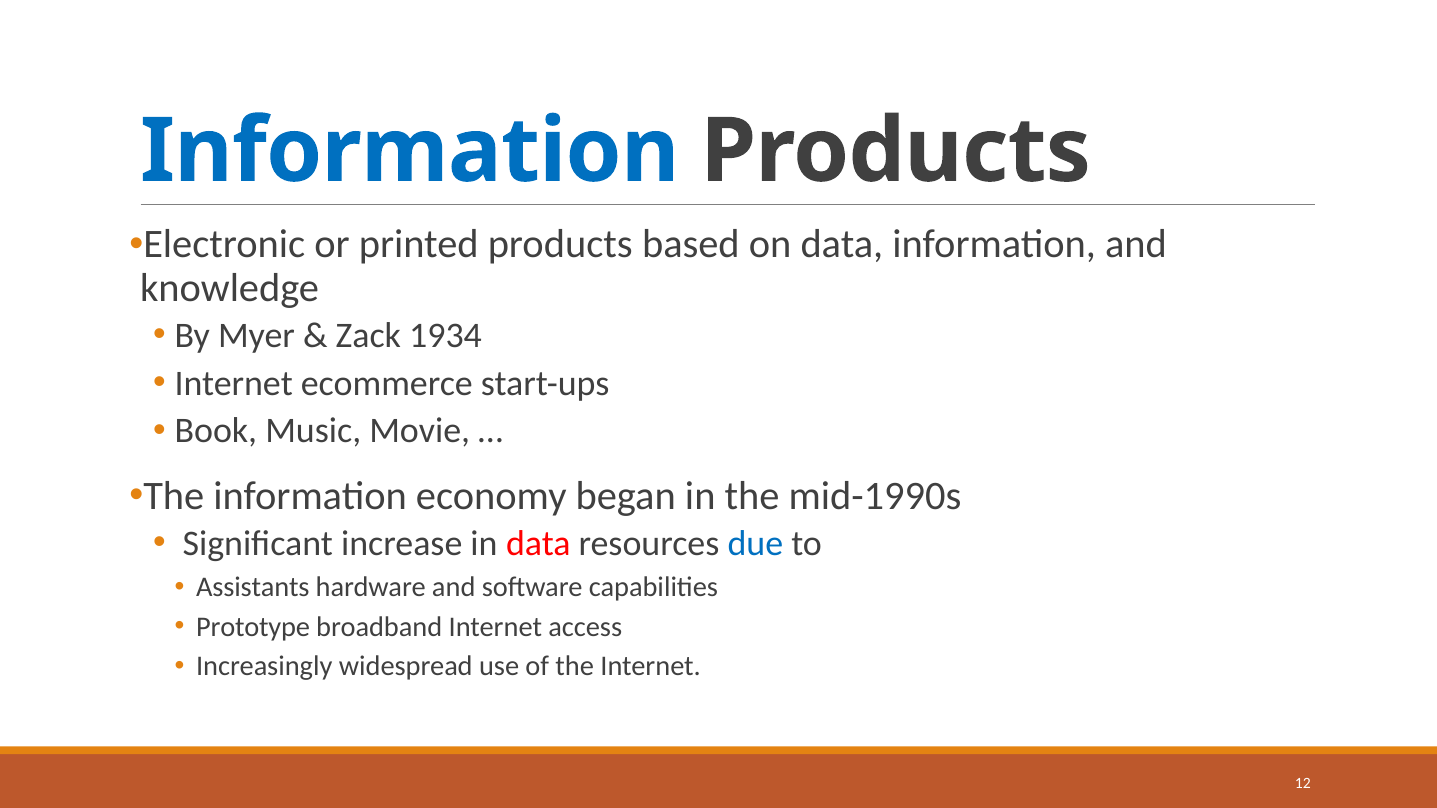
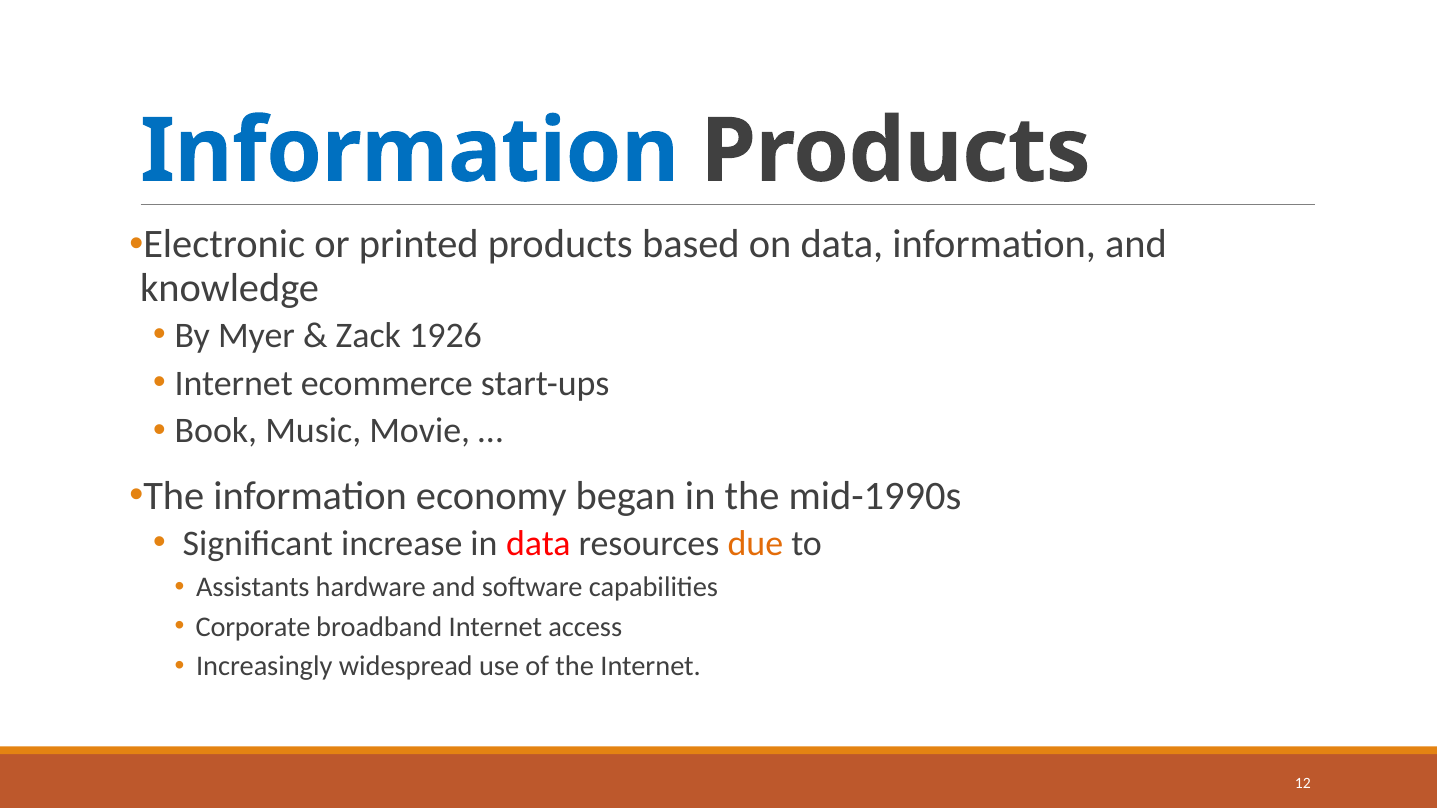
1934: 1934 -> 1926
due colour: blue -> orange
Prototype: Prototype -> Corporate
